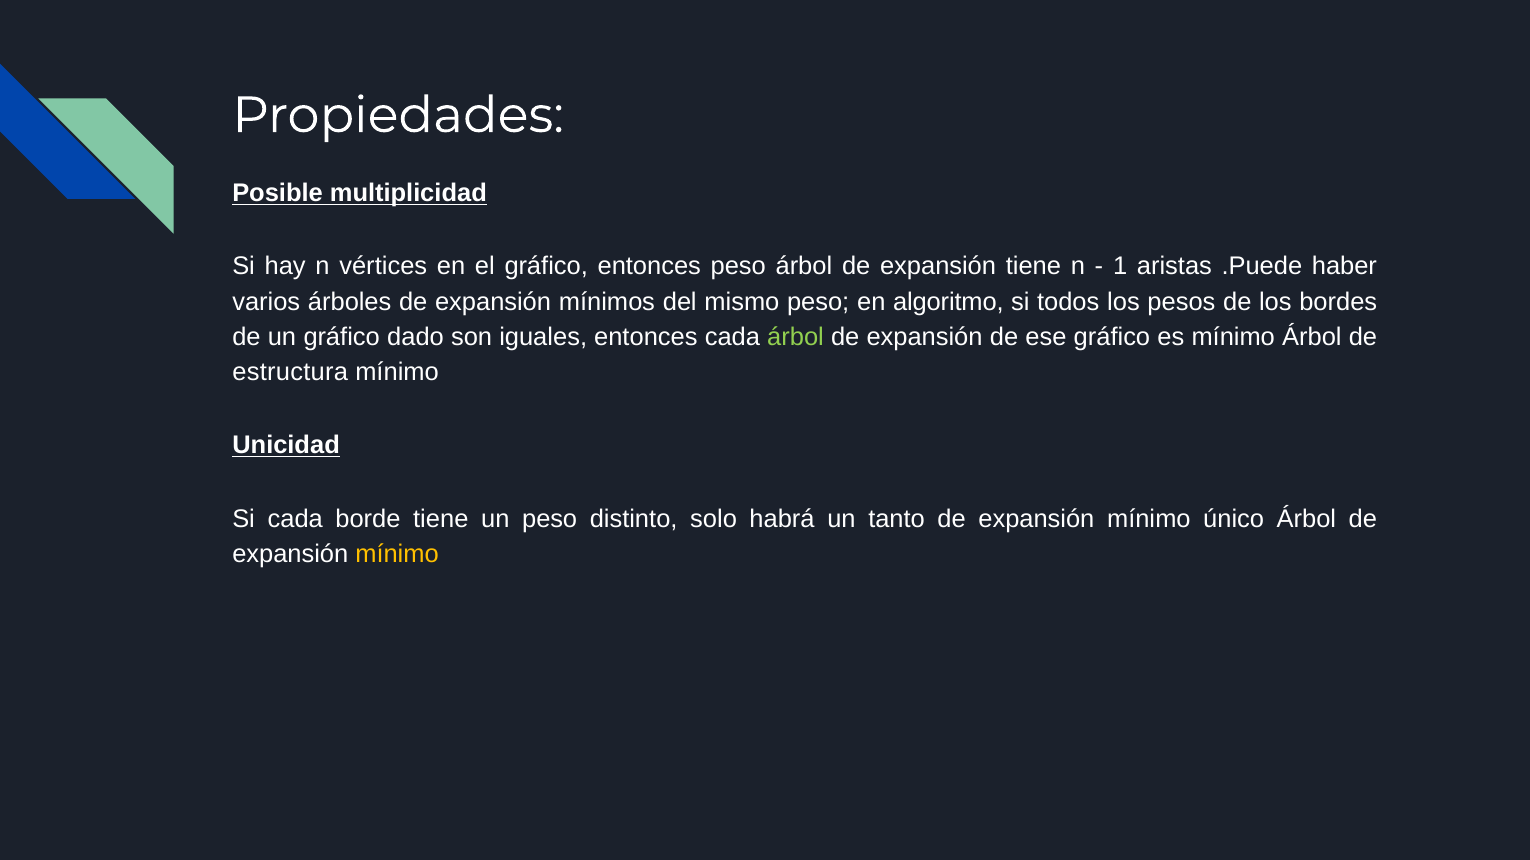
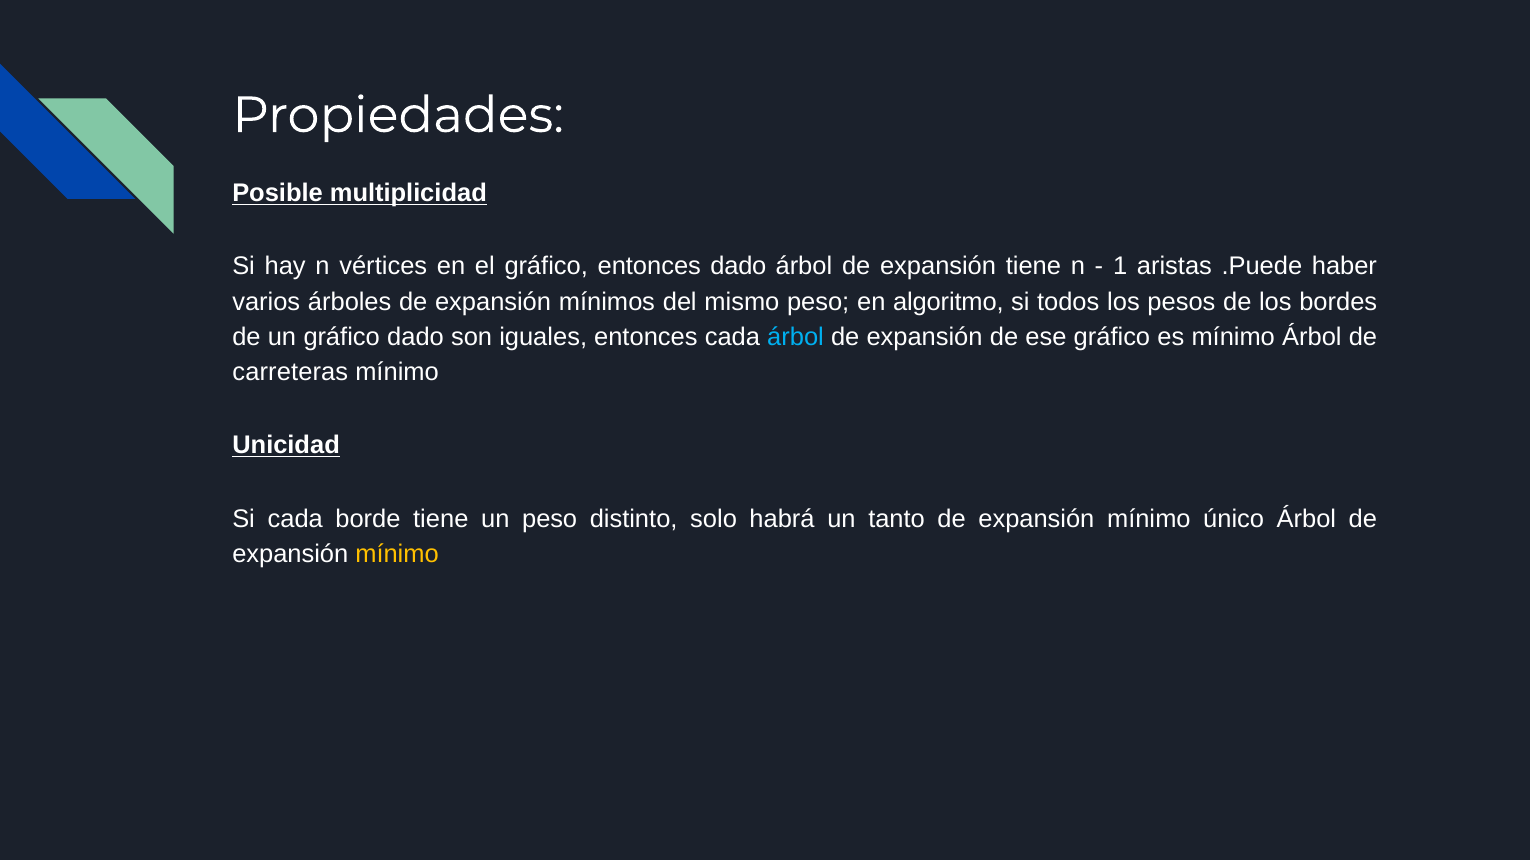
entonces peso: peso -> dado
árbol at (795, 337) colour: light green -> light blue
estructura: estructura -> carreteras
